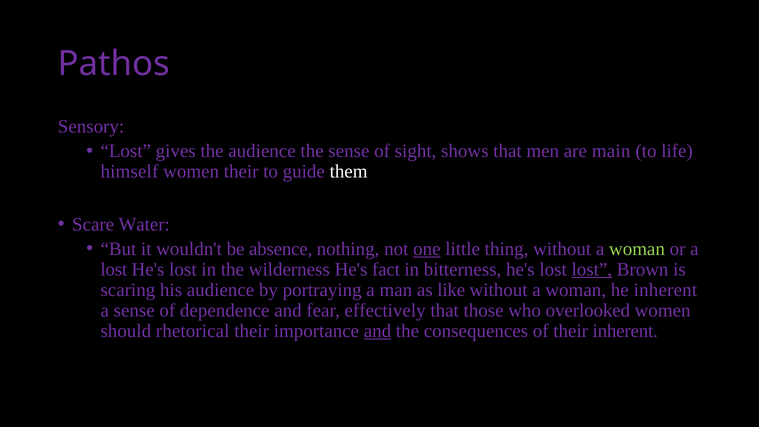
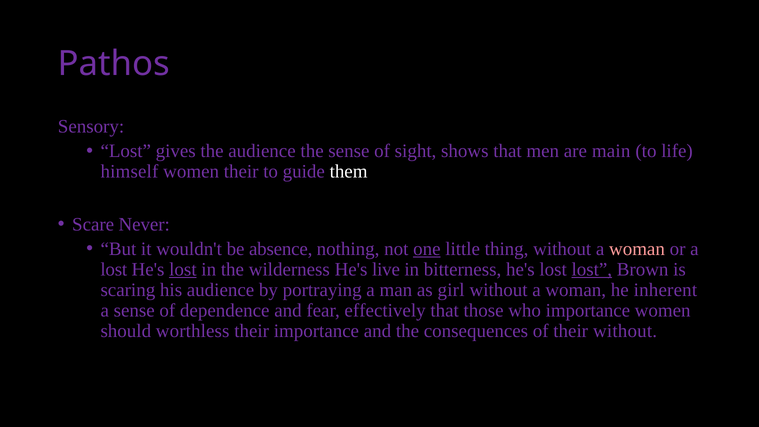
Water: Water -> Never
woman at (637, 249) colour: light green -> pink
lost at (183, 269) underline: none -> present
fact: fact -> live
like: like -> girl
who overlooked: overlooked -> importance
rhetorical: rhetorical -> worthless
and at (377, 331) underline: present -> none
their inherent: inherent -> without
